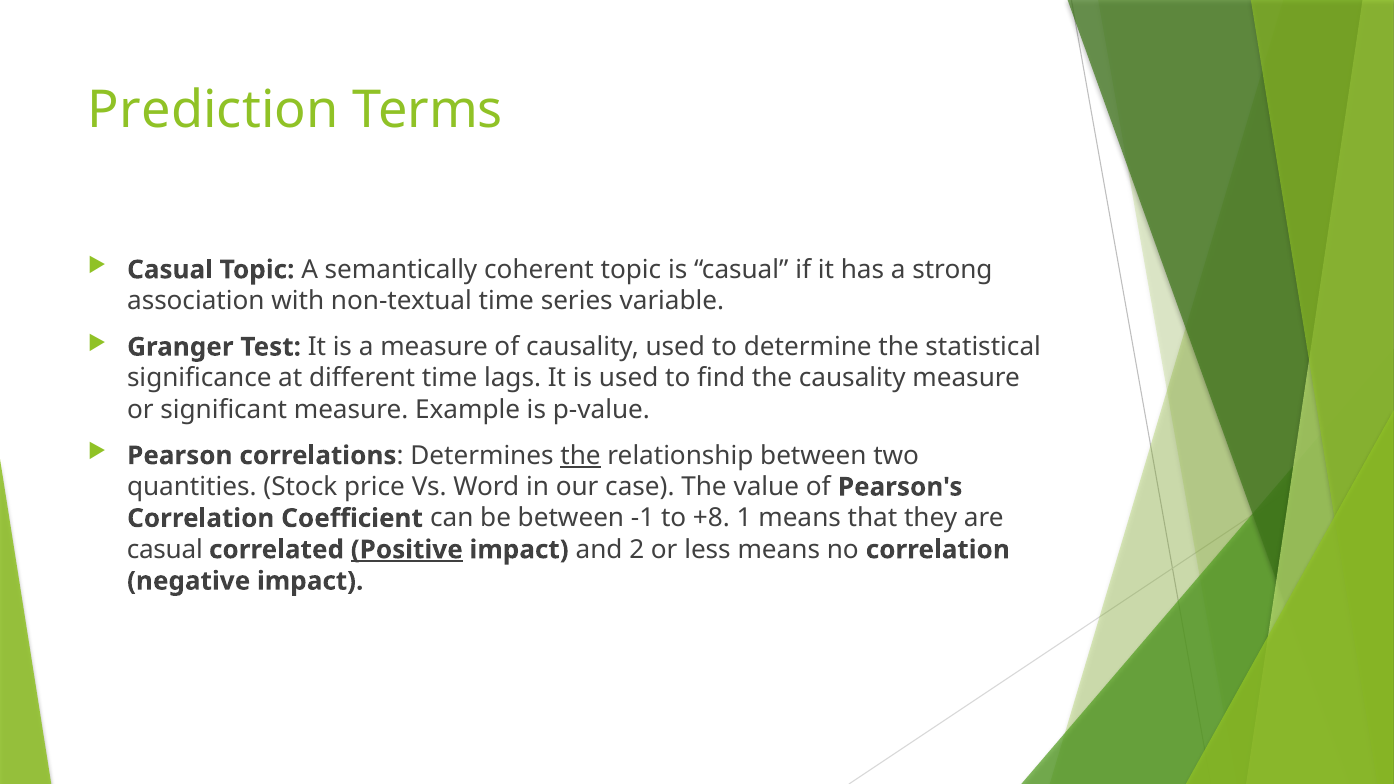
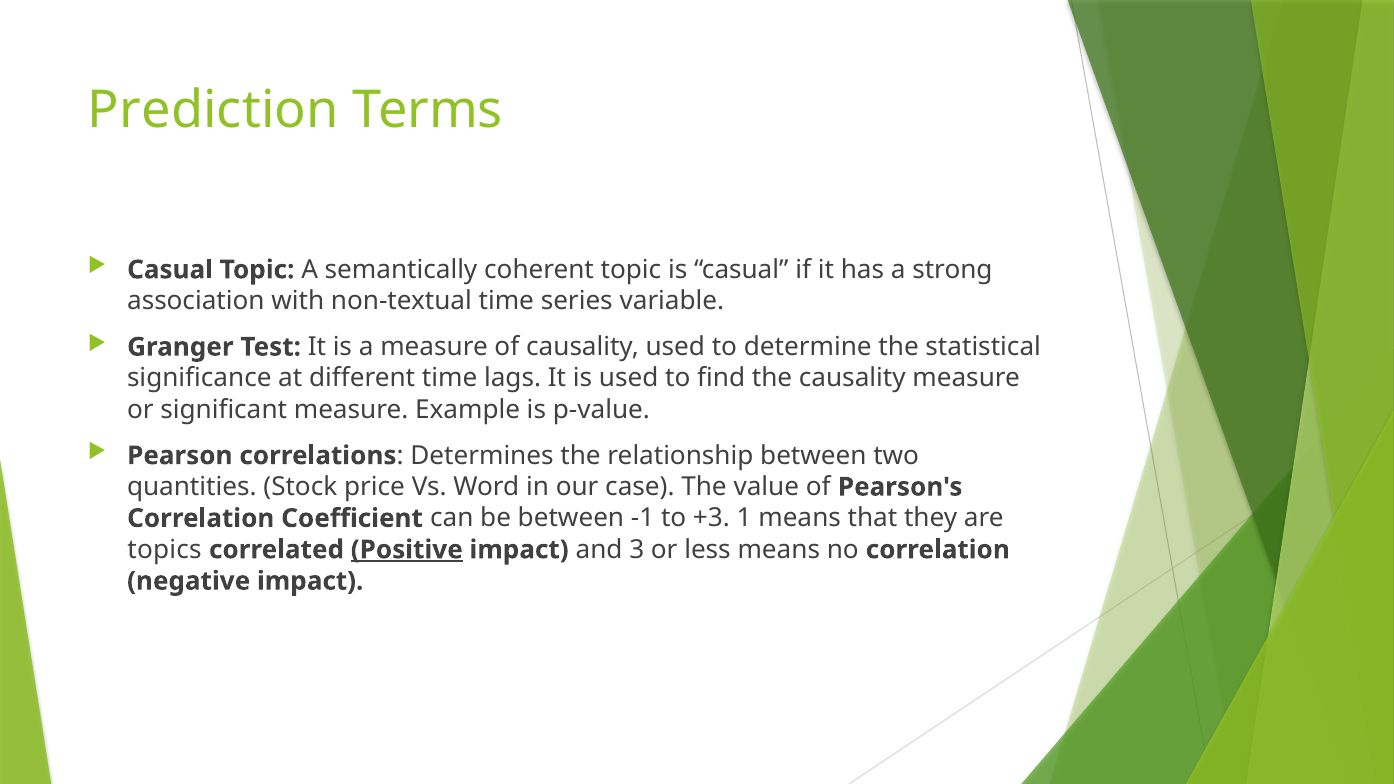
the at (581, 456) underline: present -> none
+8: +8 -> +3
casual at (165, 550): casual -> topics
2: 2 -> 3
